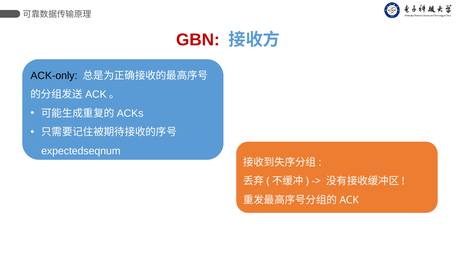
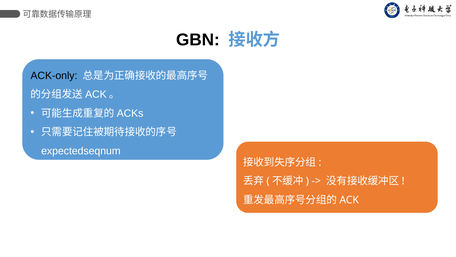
GBN colour: red -> black
